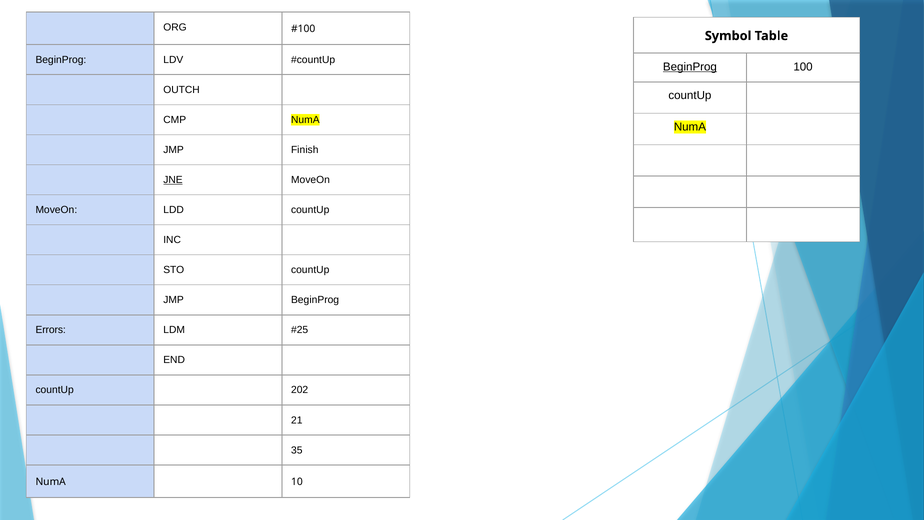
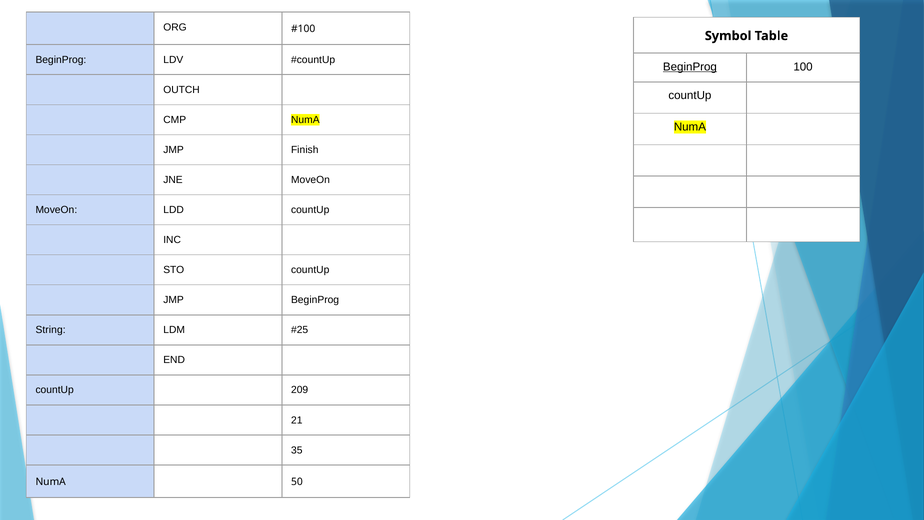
JNE underline: present -> none
Errors: Errors -> String
202: 202 -> 209
10: 10 -> 50
